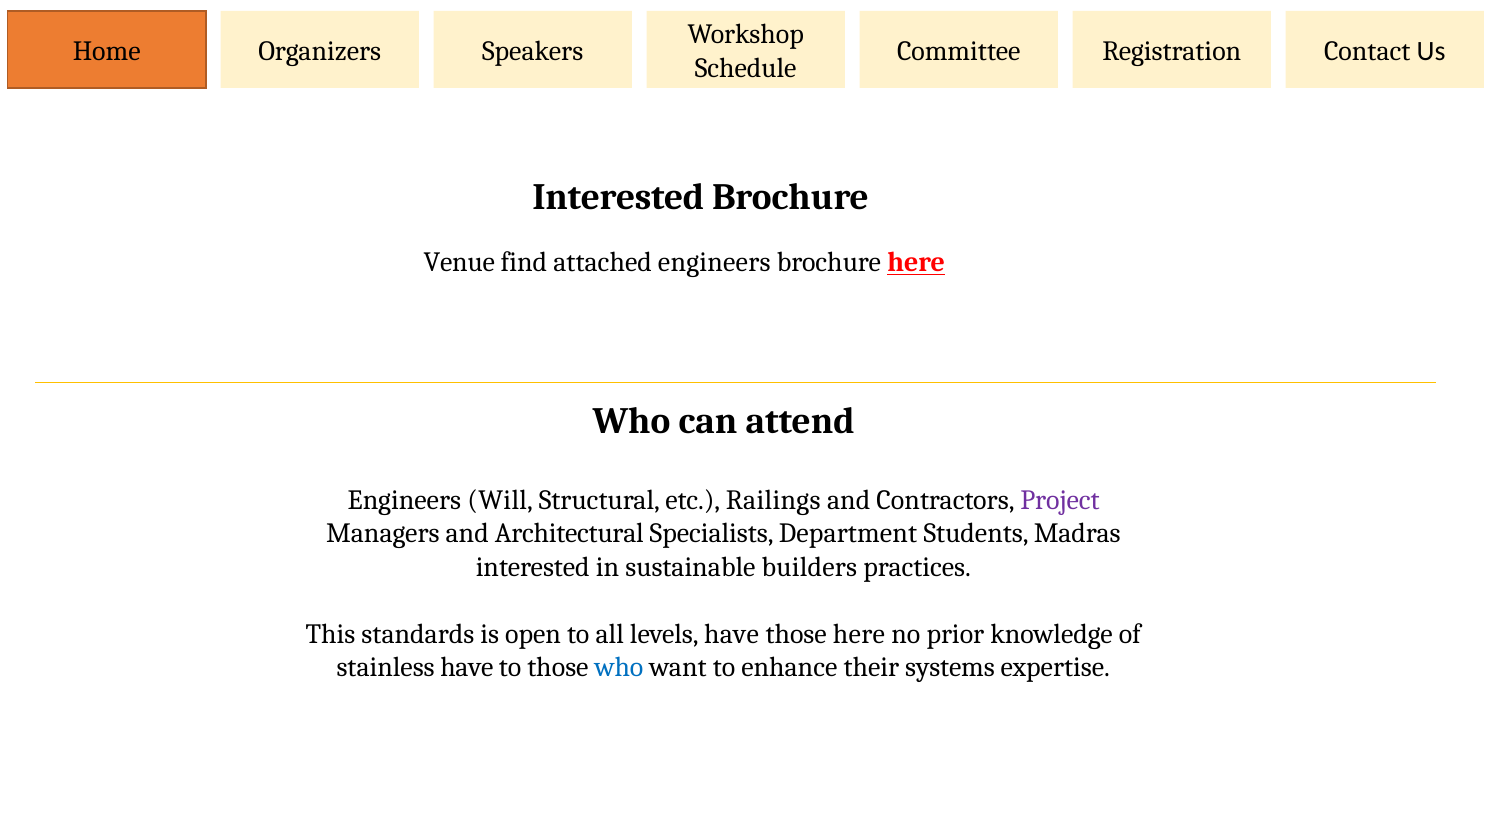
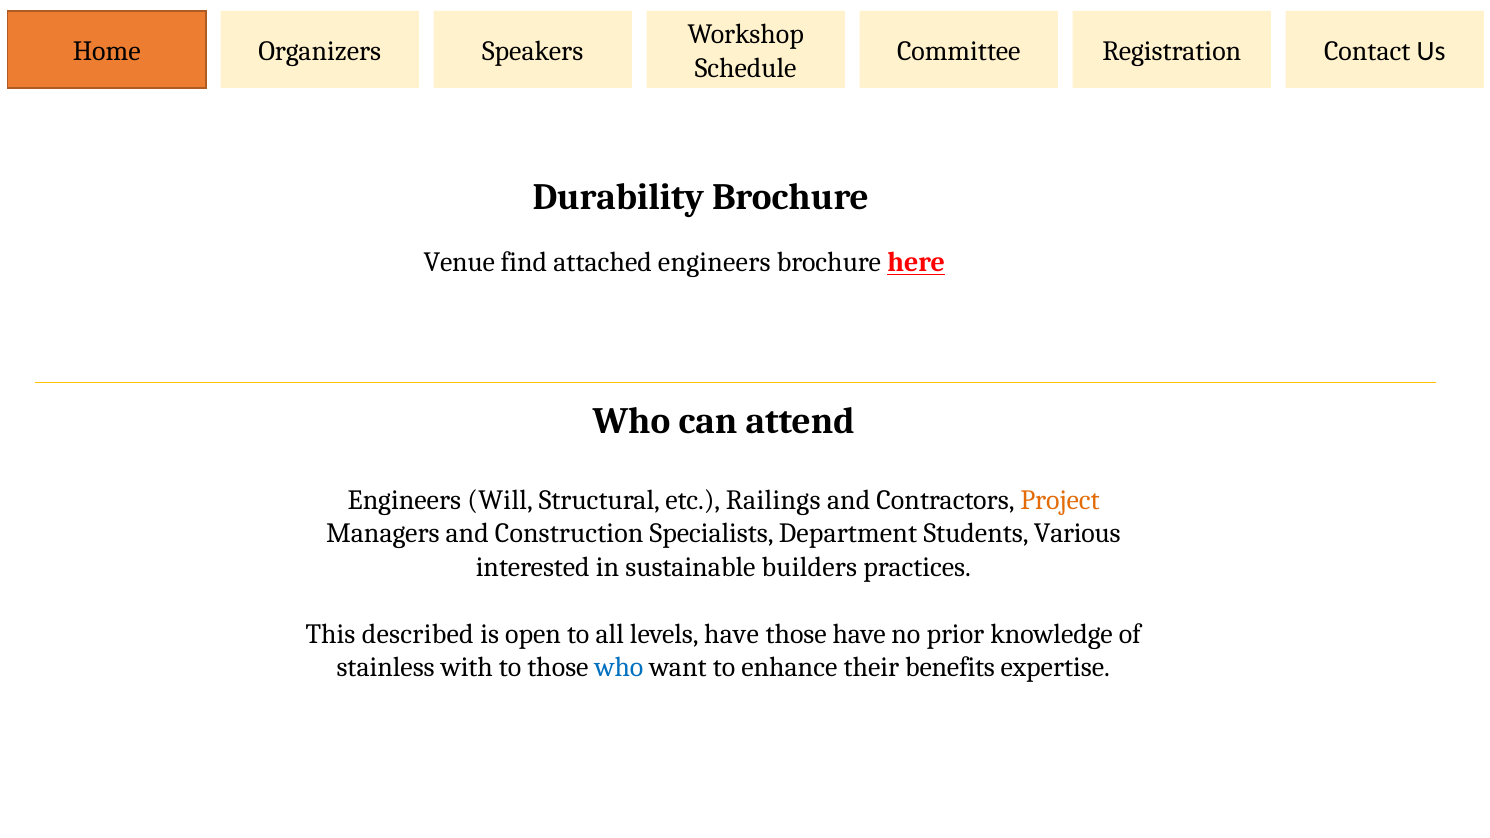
Interested at (618, 197): Interested -> Durability
Project colour: purple -> orange
Architectural: Architectural -> Construction
Madras: Madras -> Various
standards: standards -> described
those here: here -> have
stainless have: have -> with
systems: systems -> benefits
